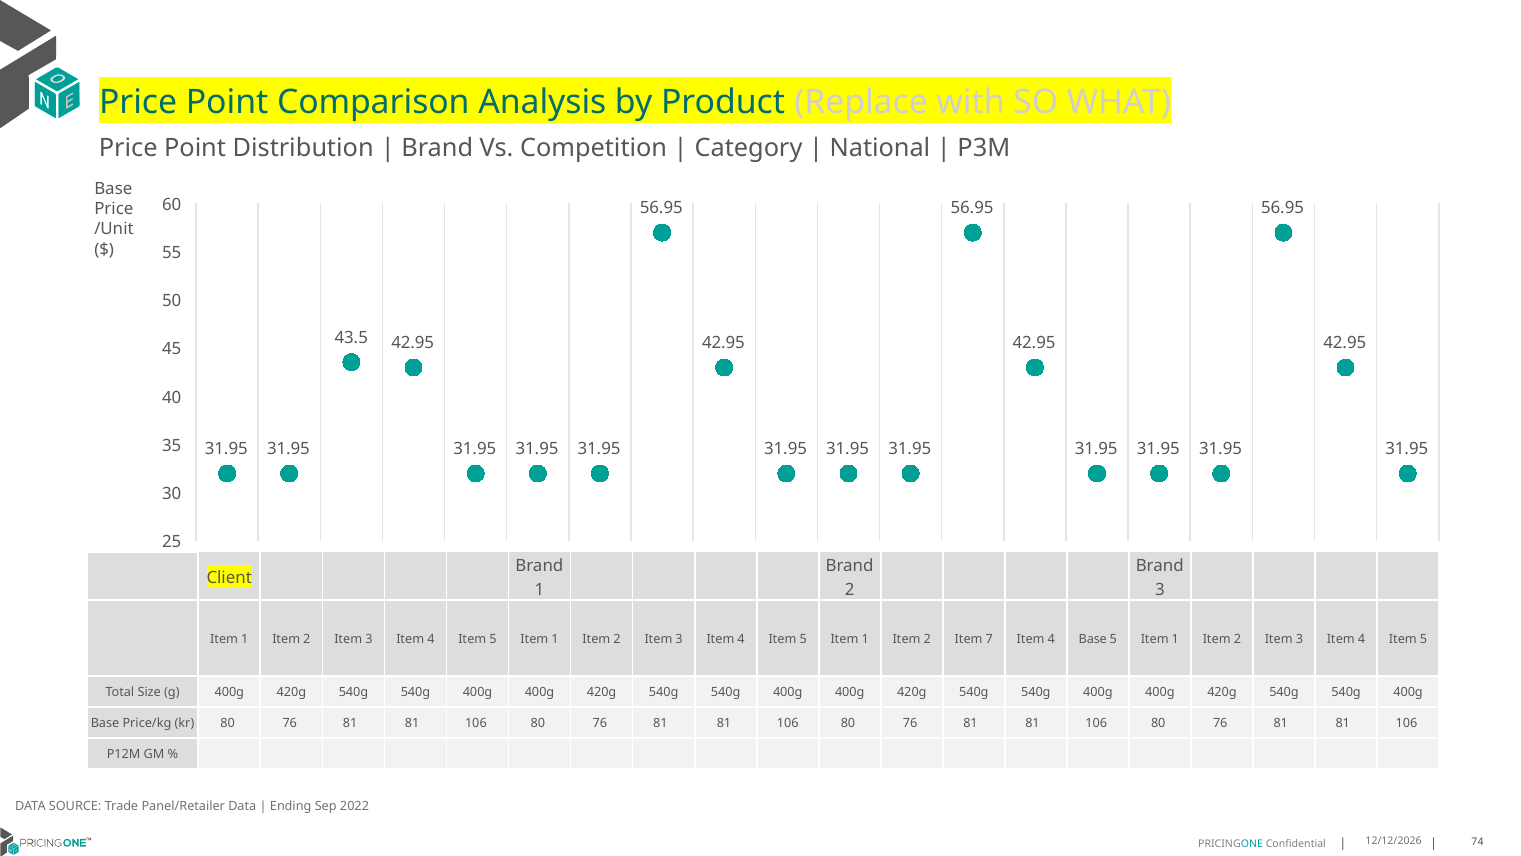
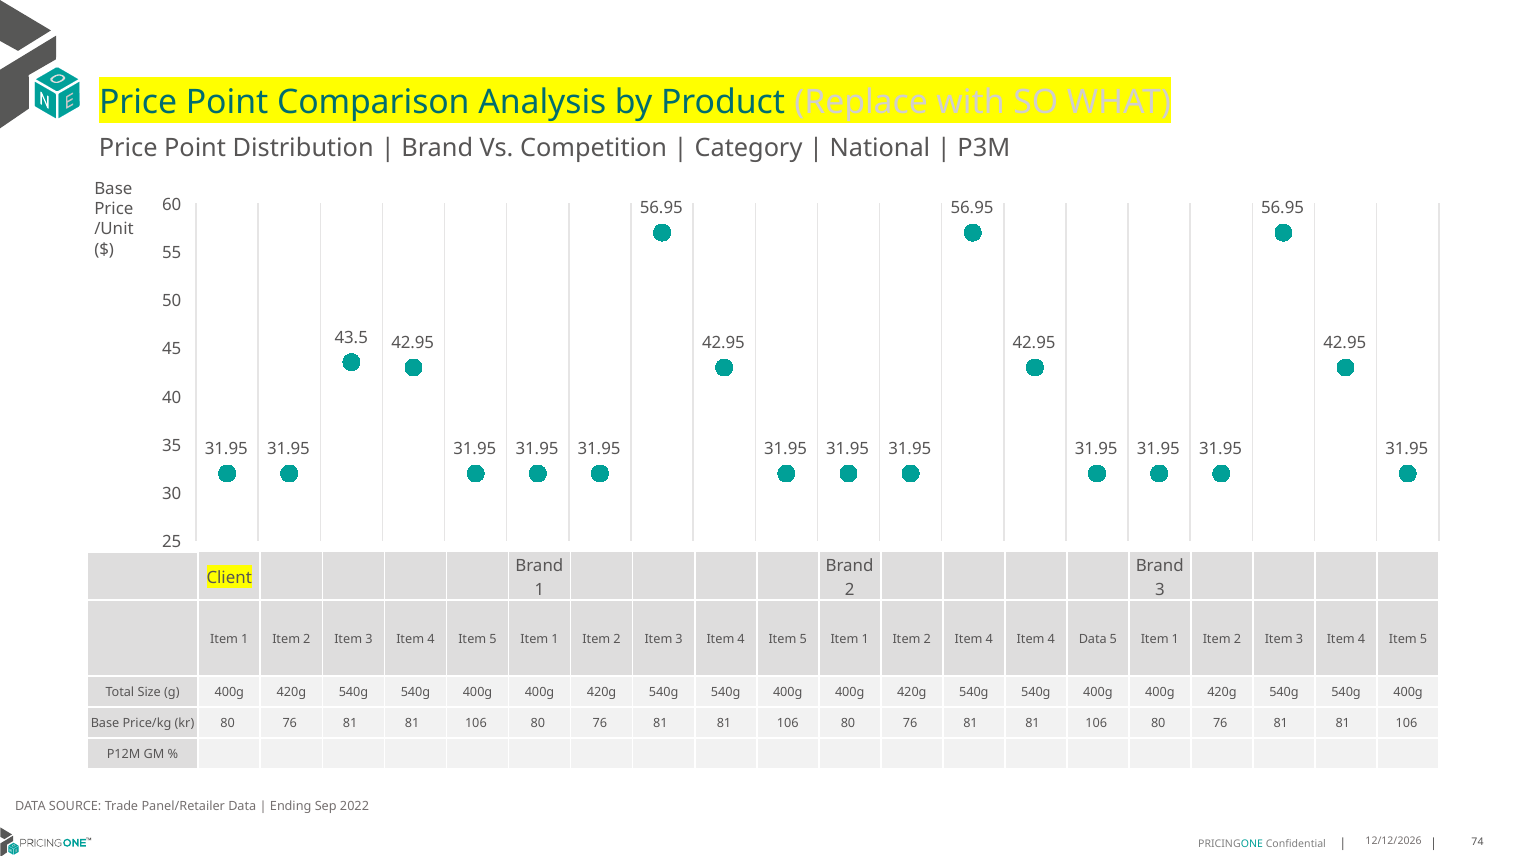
2 Item 7: 7 -> 4
4 Base: Base -> Data
